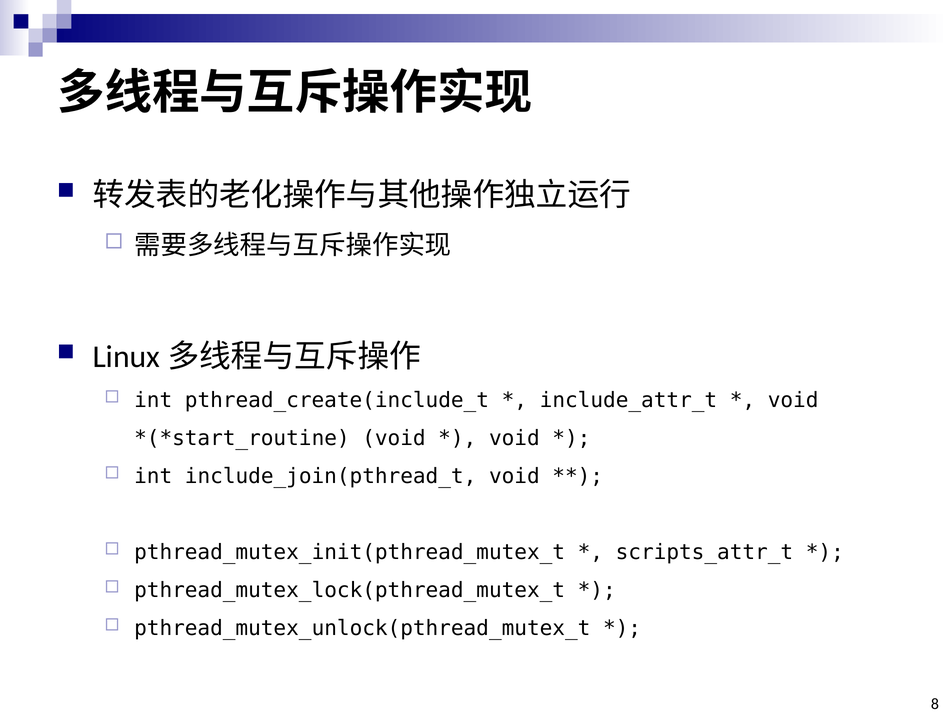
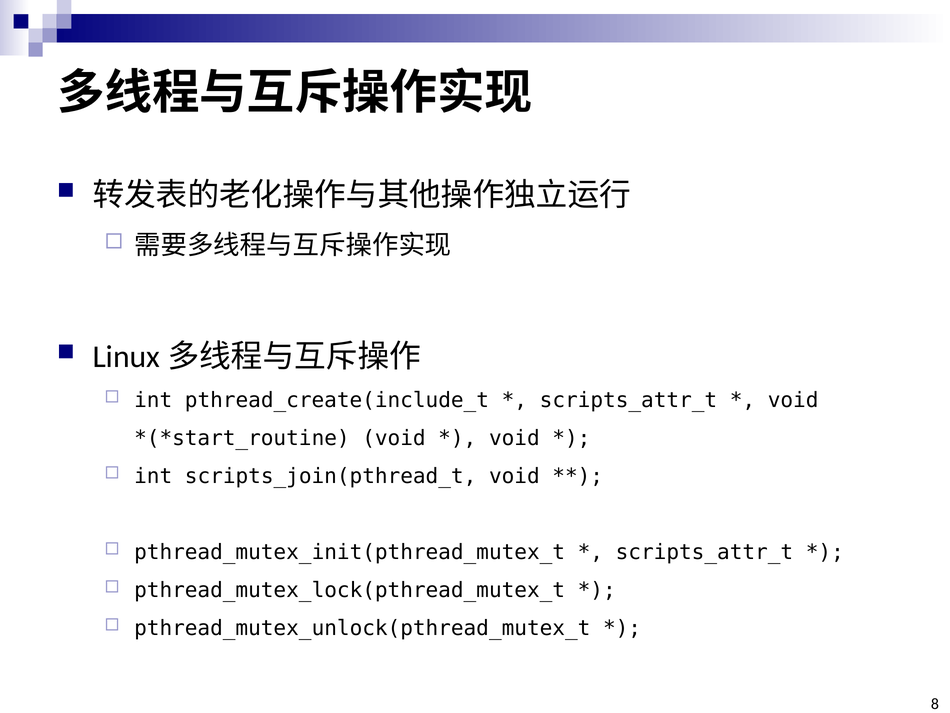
include_attr_t at (628, 400): include_attr_t -> scripts_attr_t
include_join(pthread_t: include_join(pthread_t -> scripts_join(pthread_t
